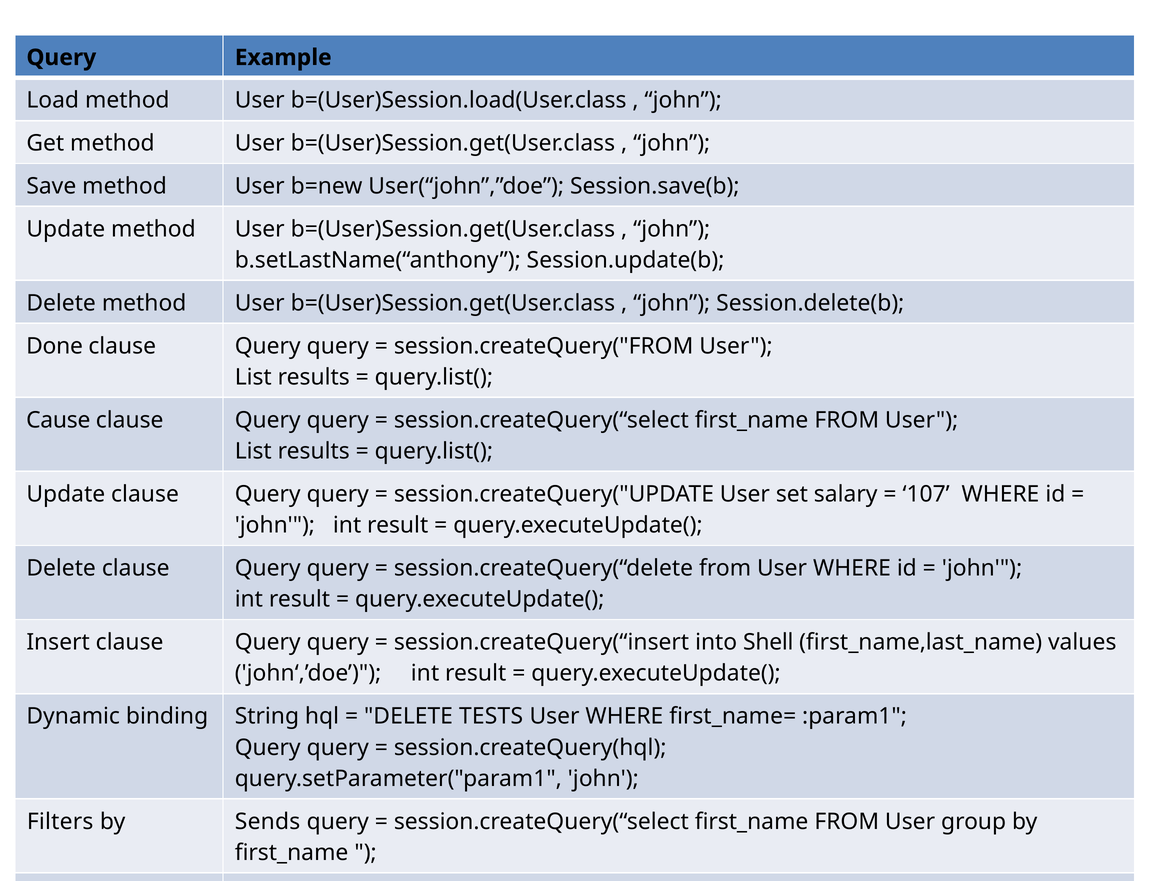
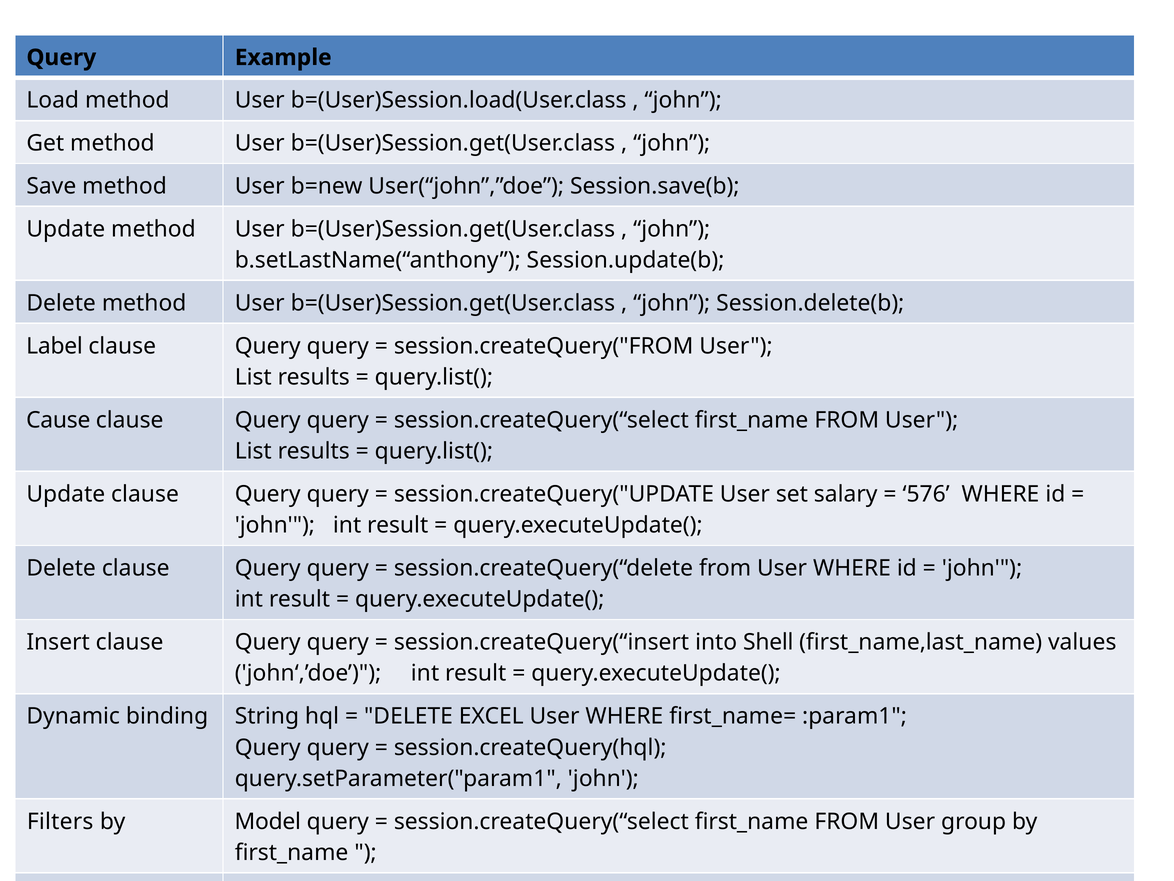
Done: Done -> Label
107: 107 -> 576
TESTS: TESTS -> EXCEL
Sends: Sends -> Model
